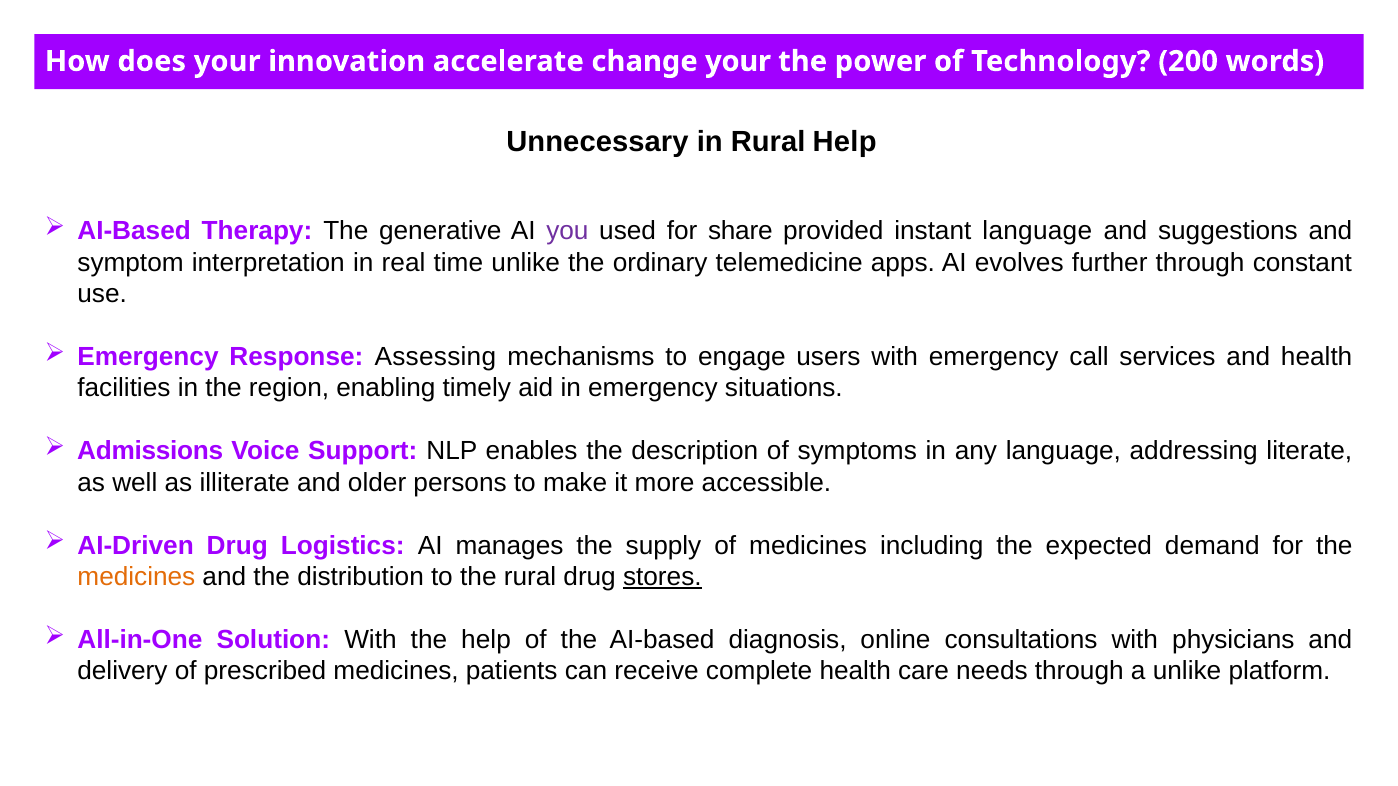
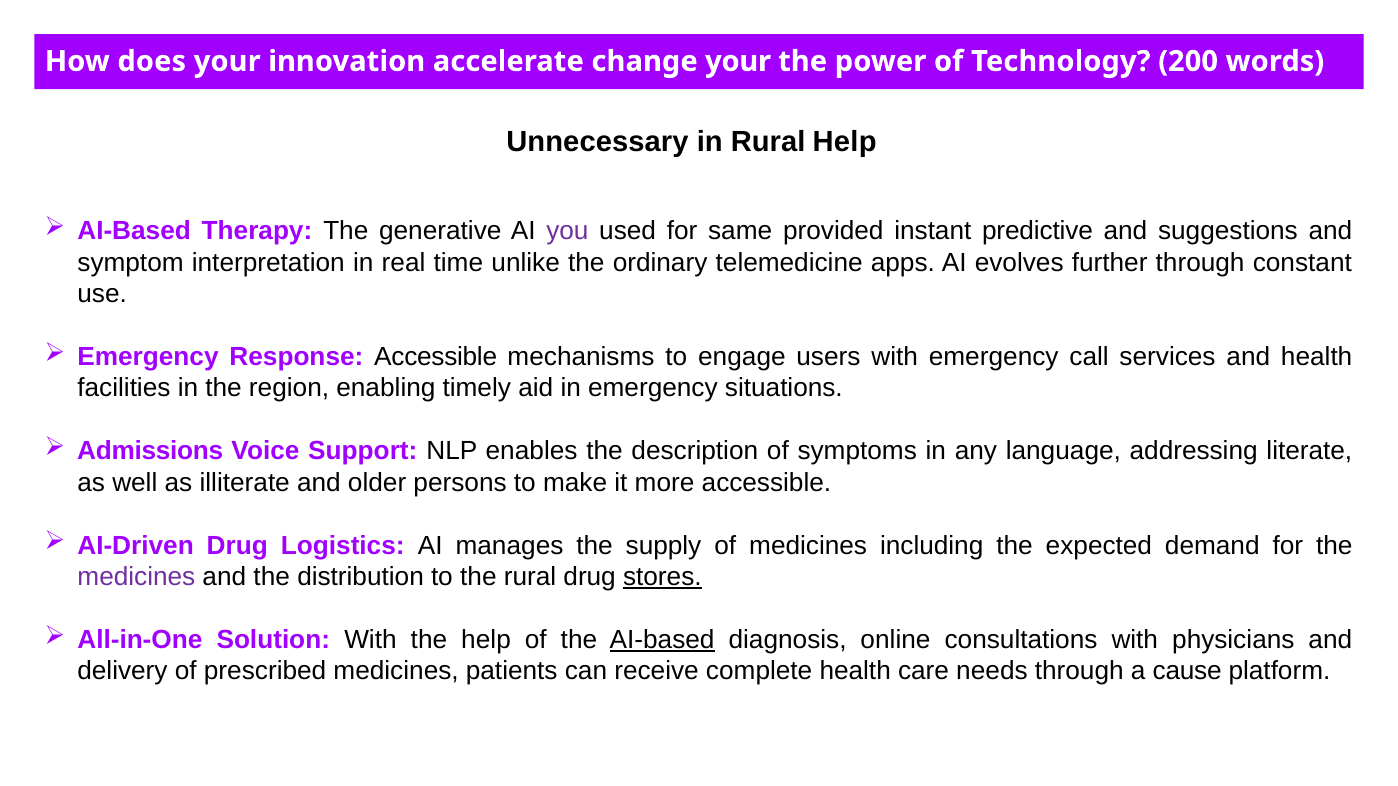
share: share -> same
instant language: language -> predictive
Response Assessing: Assessing -> Accessible
medicines at (136, 577) colour: orange -> purple
AI-based at (662, 640) underline: none -> present
a unlike: unlike -> cause
